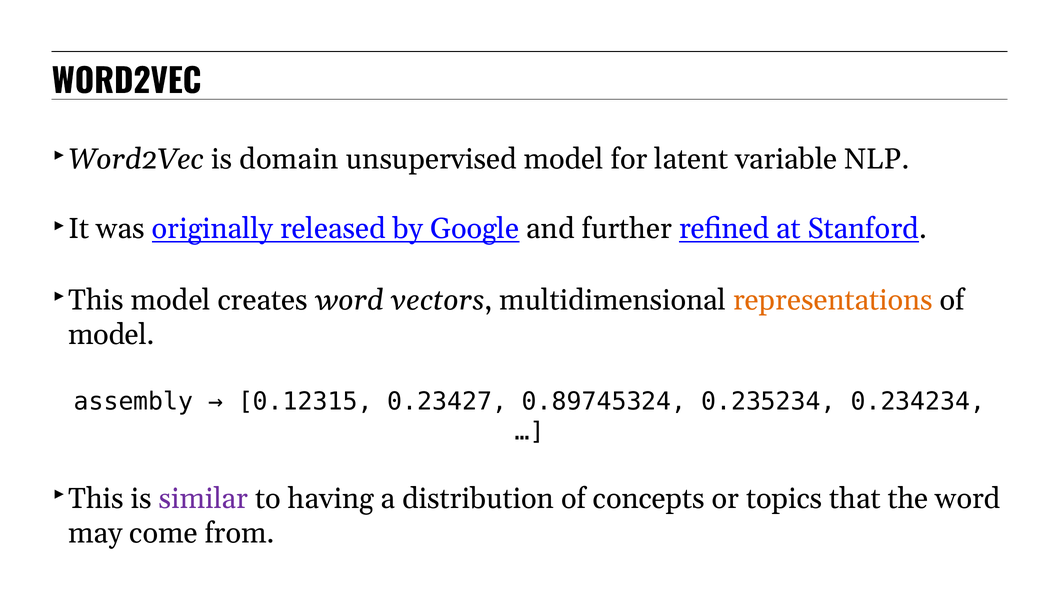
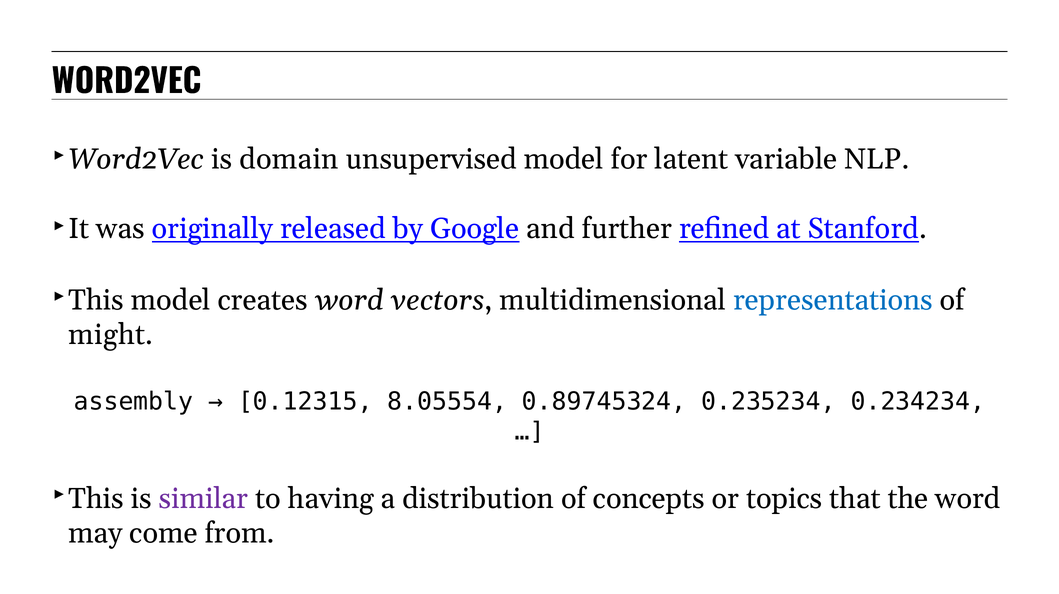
representations colour: orange -> blue
model at (111, 335): model -> might
0.23427: 0.23427 -> 8.05554
